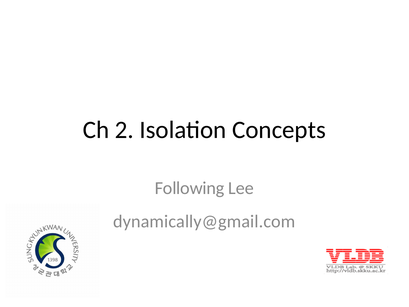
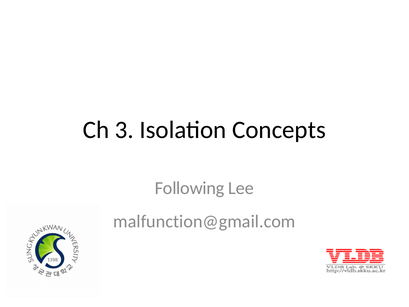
2: 2 -> 3
dynamically@gmail.com: dynamically@gmail.com -> malfunction@gmail.com
